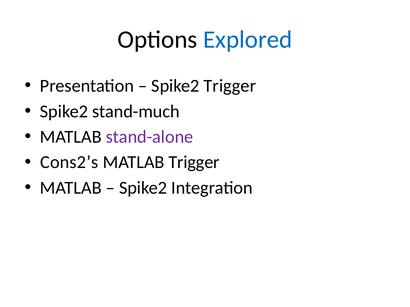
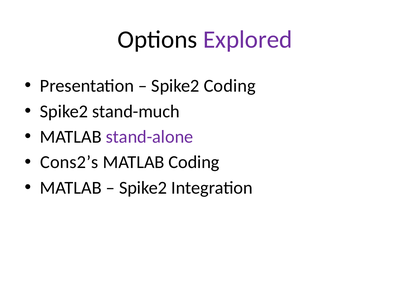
Explored colour: blue -> purple
Spike2 Trigger: Trigger -> Coding
MATLAB Trigger: Trigger -> Coding
